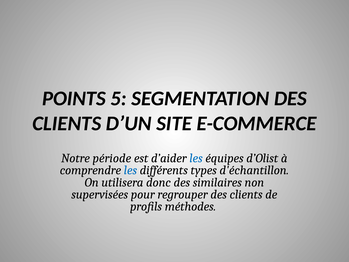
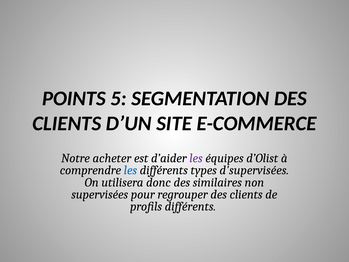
période: période -> acheter
les at (196, 158) colour: blue -> purple
d'échantillon: d'échantillon -> d'supervisées
profils méthodes: méthodes -> différents
